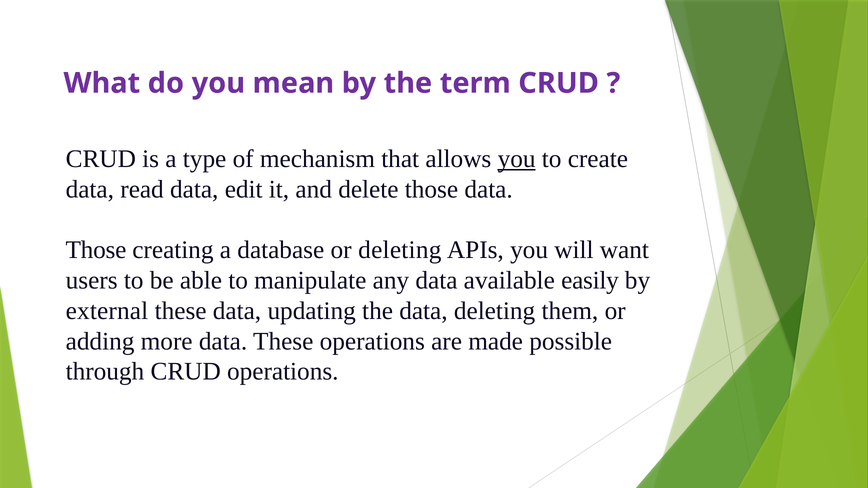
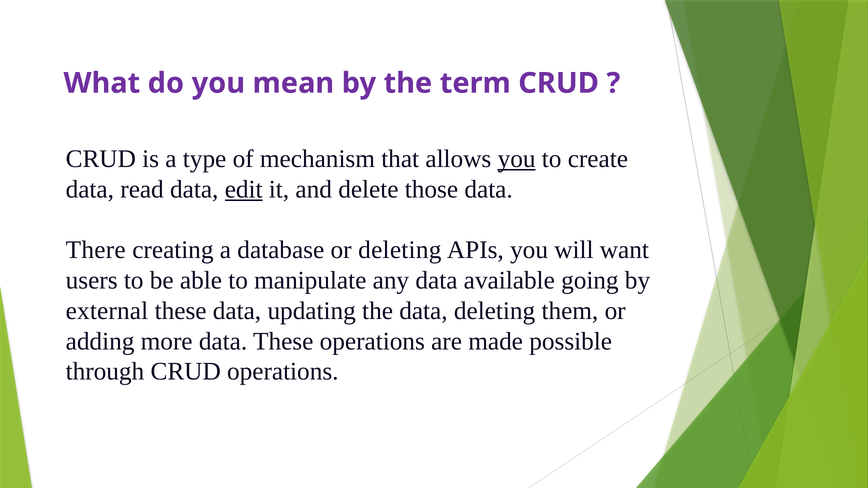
edit underline: none -> present
Those at (96, 250): Those -> There
easily: easily -> going
